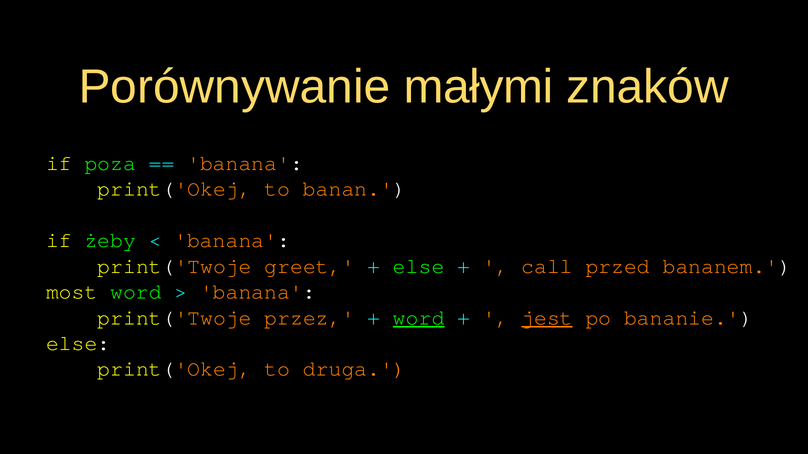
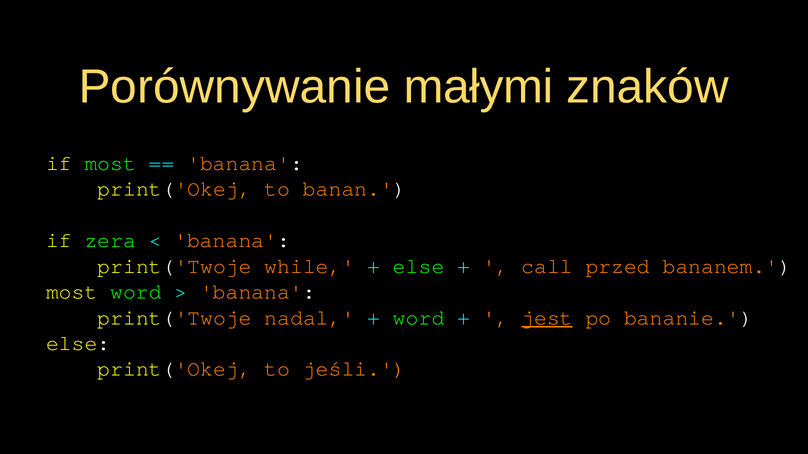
if poza: poza -> most
żeby: żeby -> zera
greet: greet -> while
przez: przez -> nadal
word at (419, 318) underline: present -> none
druga: druga -> jeśli
